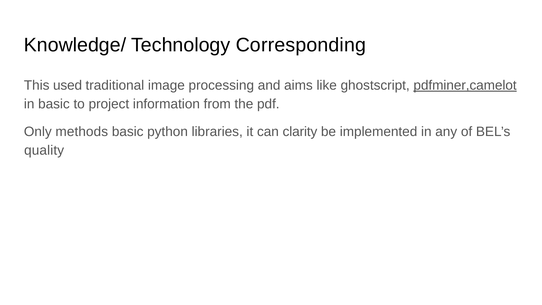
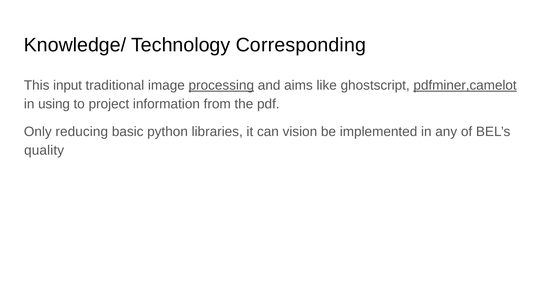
used: used -> input
processing underline: none -> present
in basic: basic -> using
methods: methods -> reducing
clarity: clarity -> vision
